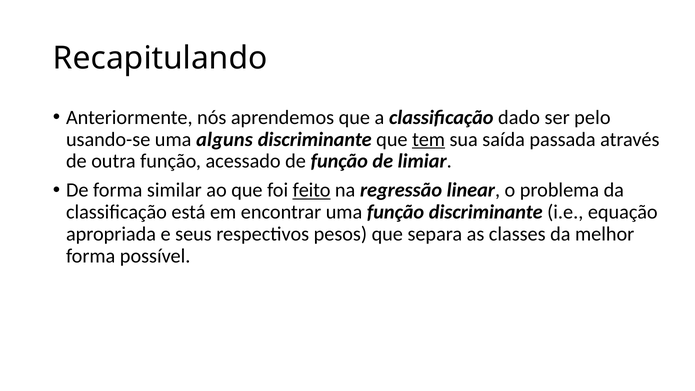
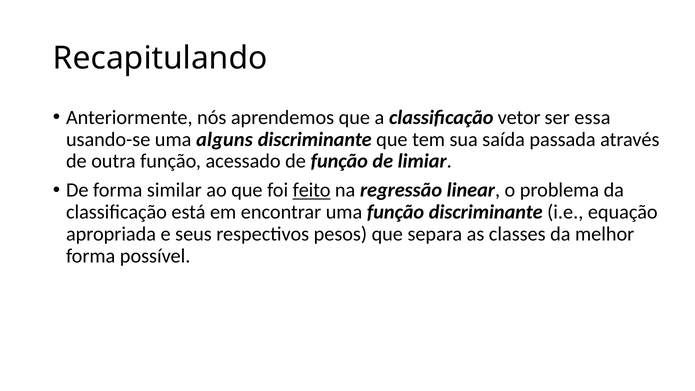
dado: dado -> vetor
pelo: pelo -> essa
tem underline: present -> none
